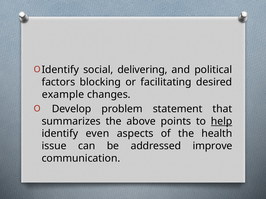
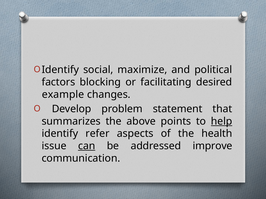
delivering: delivering -> maximize
even: even -> refer
can underline: none -> present
